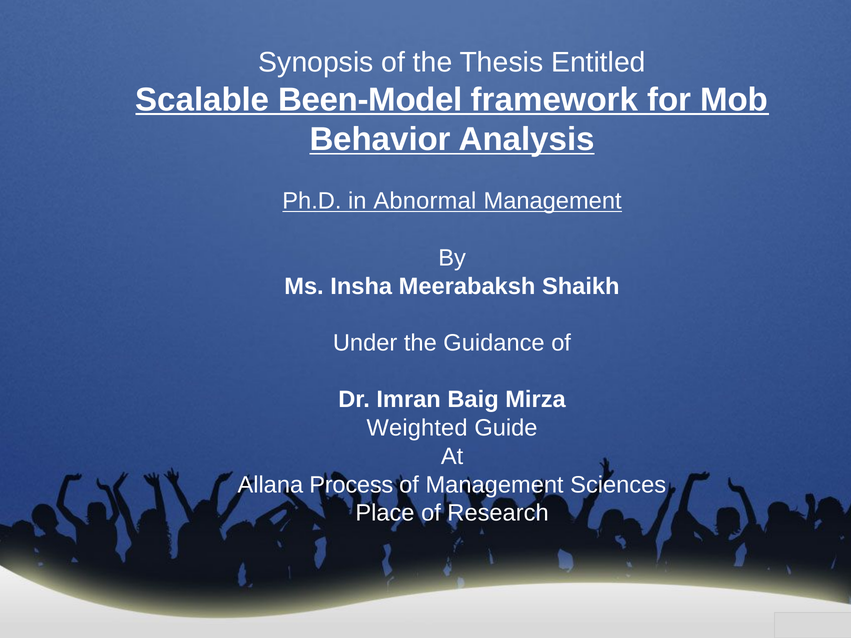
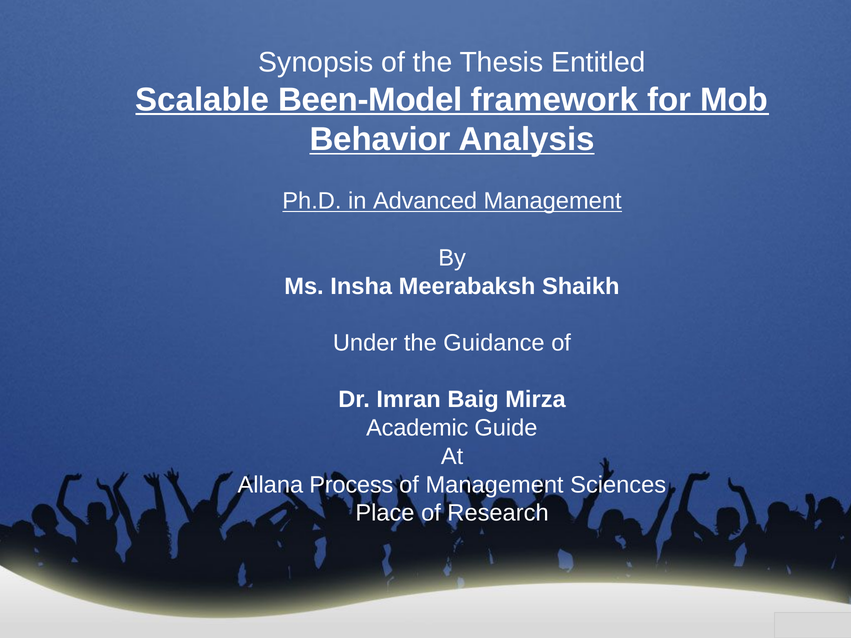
Abnormal: Abnormal -> Advanced
Weighted: Weighted -> Academic
